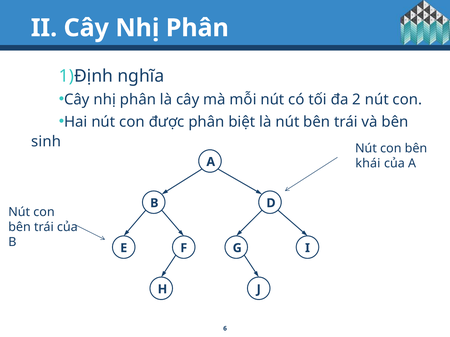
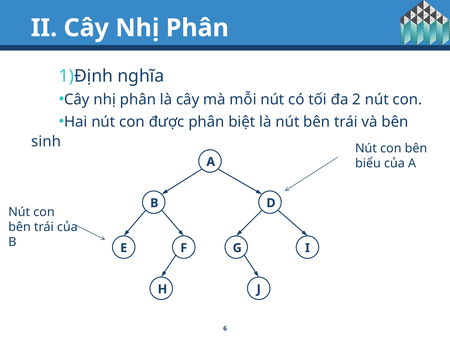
khái: khái -> biểu
